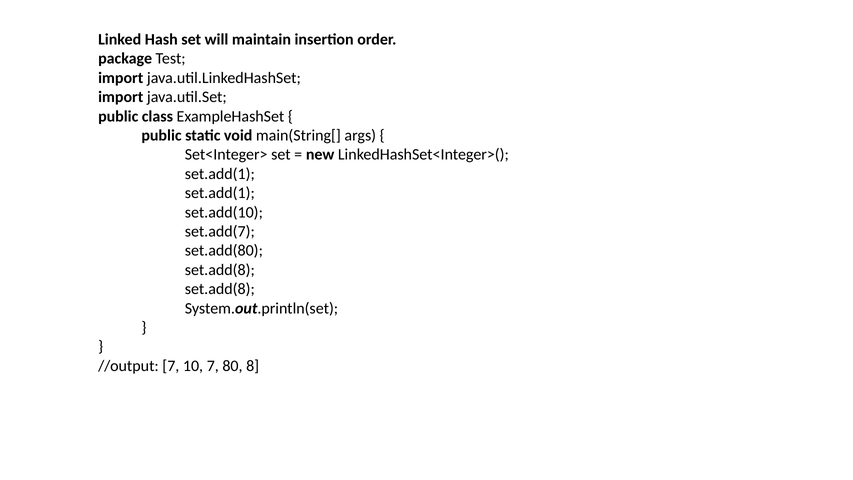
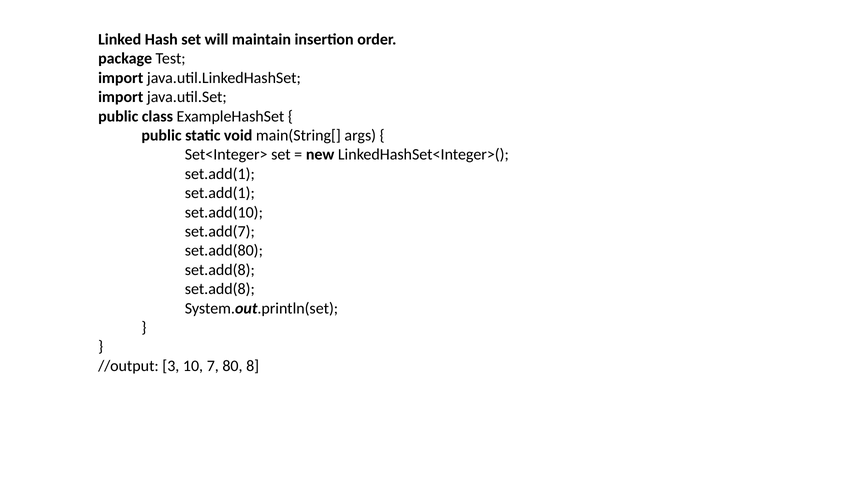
//output 7: 7 -> 3
